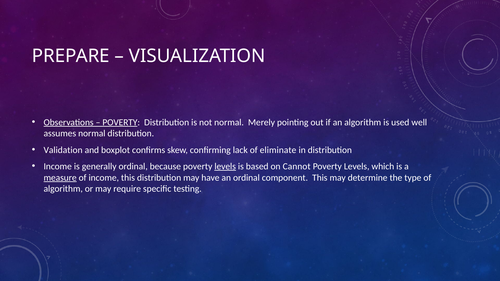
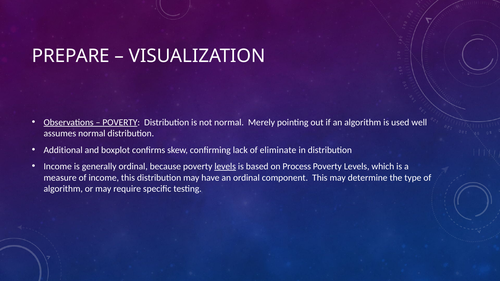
Validation: Validation -> Additional
Cannot: Cannot -> Process
measure underline: present -> none
